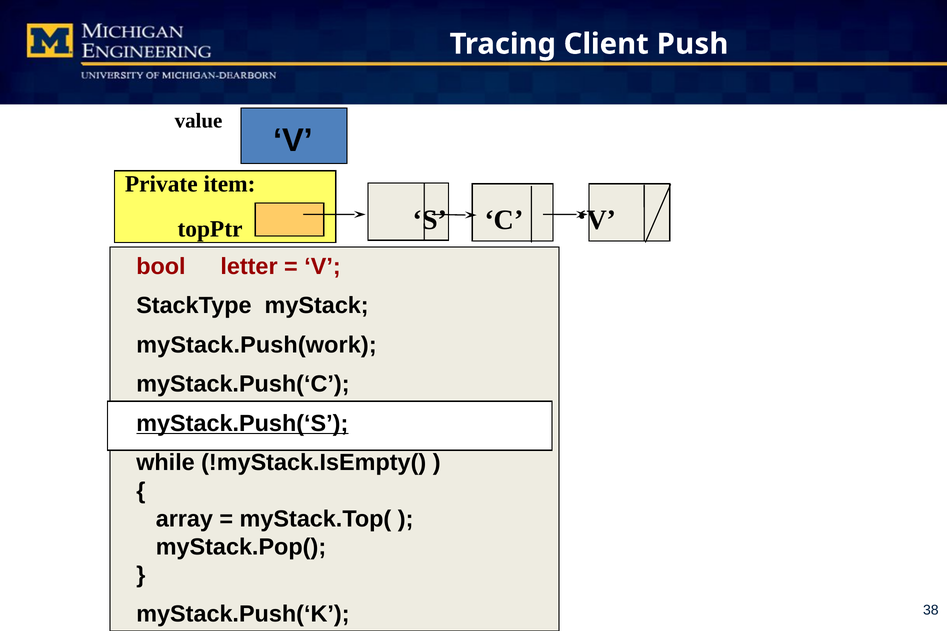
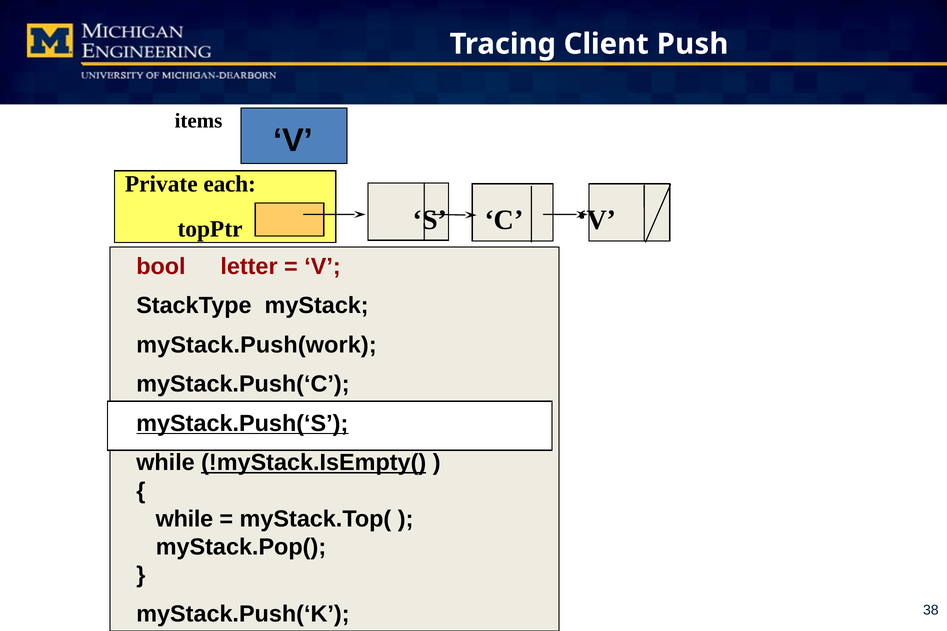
value: value -> items
item: item -> each
!myStack.IsEmpty( underline: none -> present
array at (184, 519): array -> while
